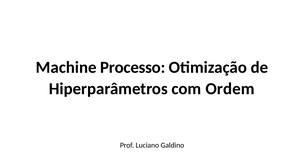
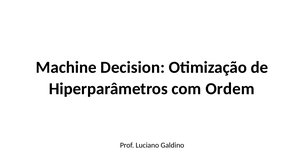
Processo: Processo -> Decision
